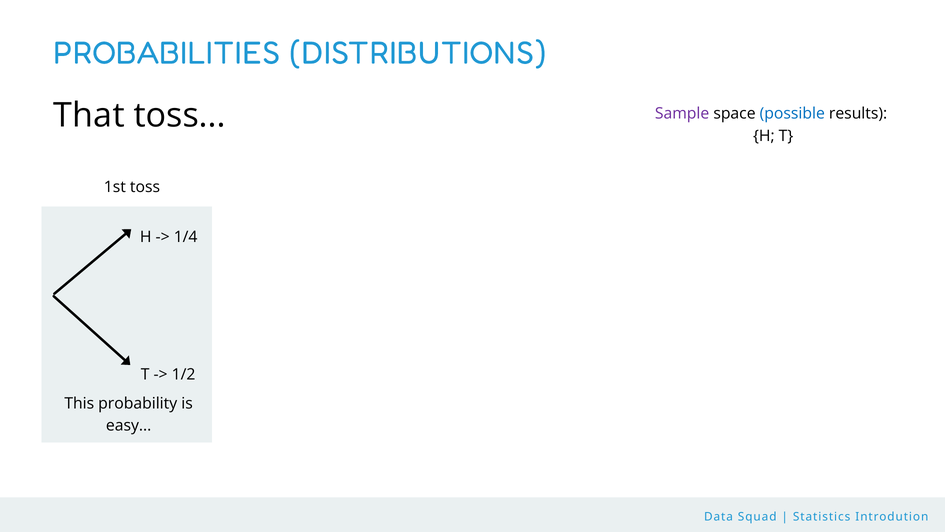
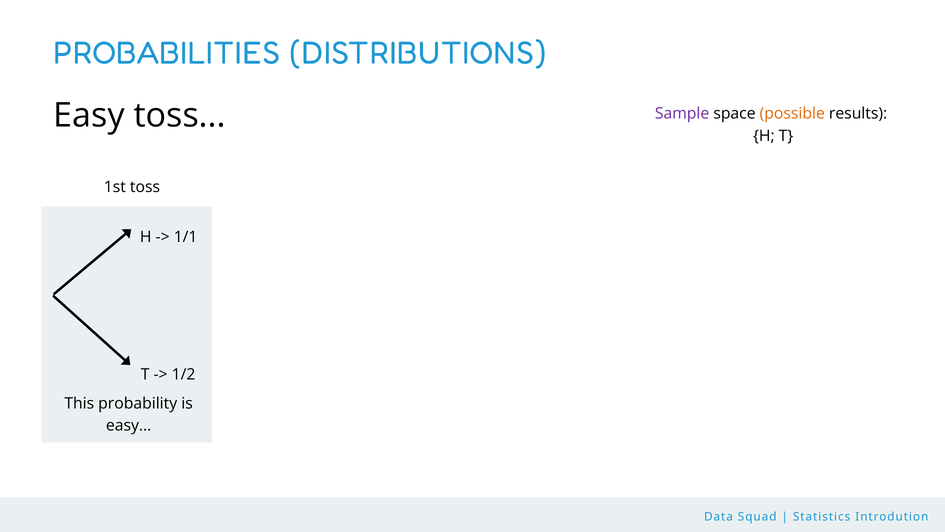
That at (89, 115): That -> Easy
possible colour: blue -> orange
1/4: 1/4 -> 1/1
